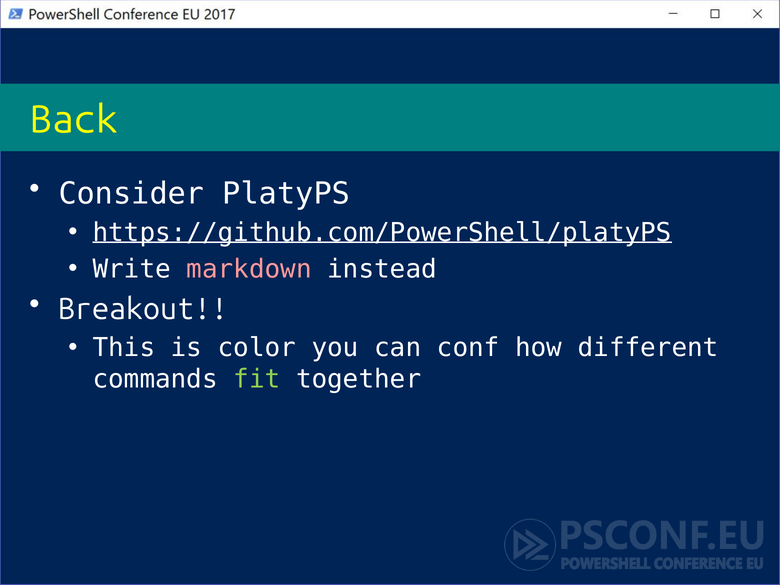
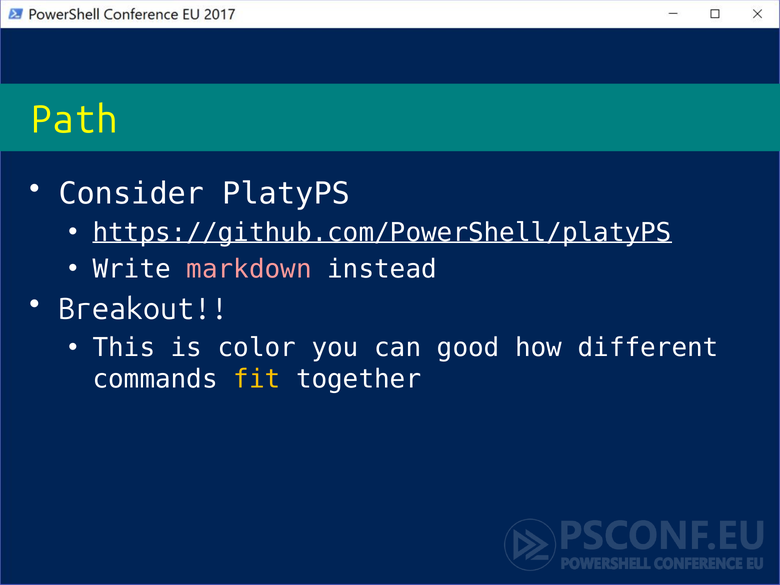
Back: Back -> Path
conf: conf -> good
fit colour: light green -> yellow
